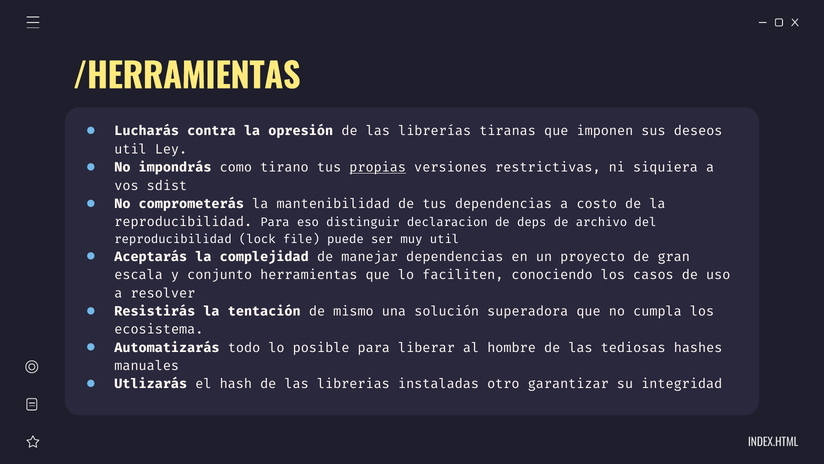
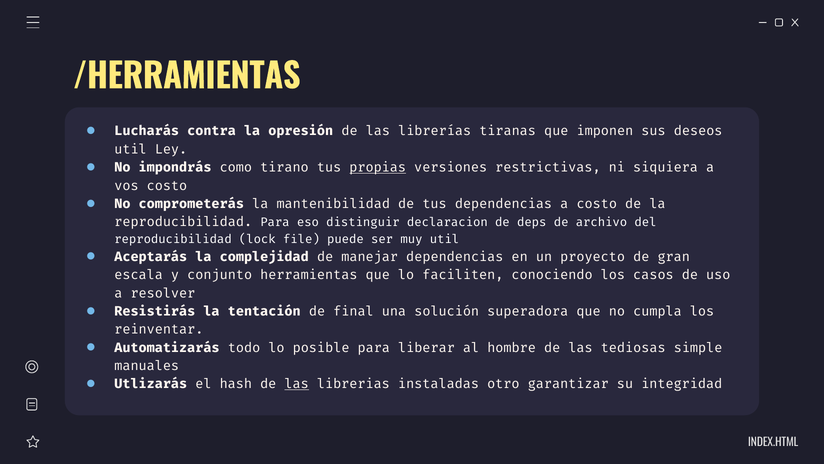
vos sdist: sdist -> costo
mismo: mismo -> final
ecosistema: ecosistema -> reinventar
hashes: hashes -> simple
las at (297, 384) underline: none -> present
